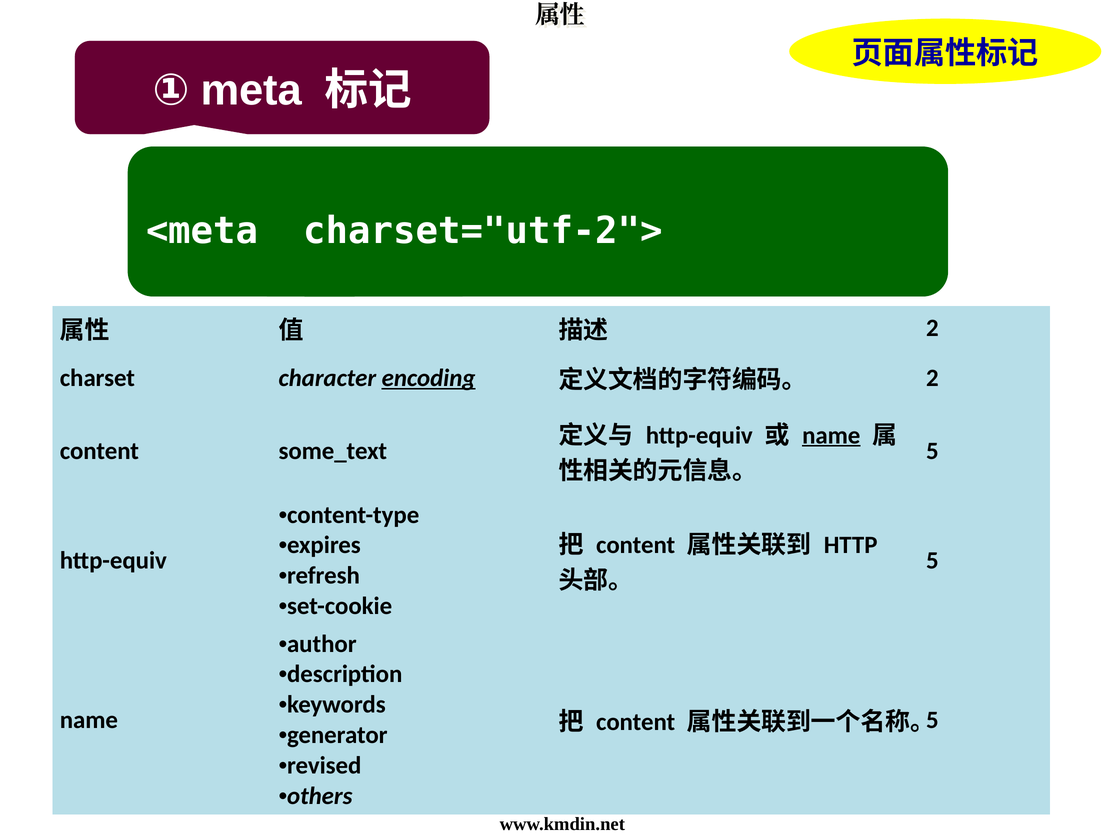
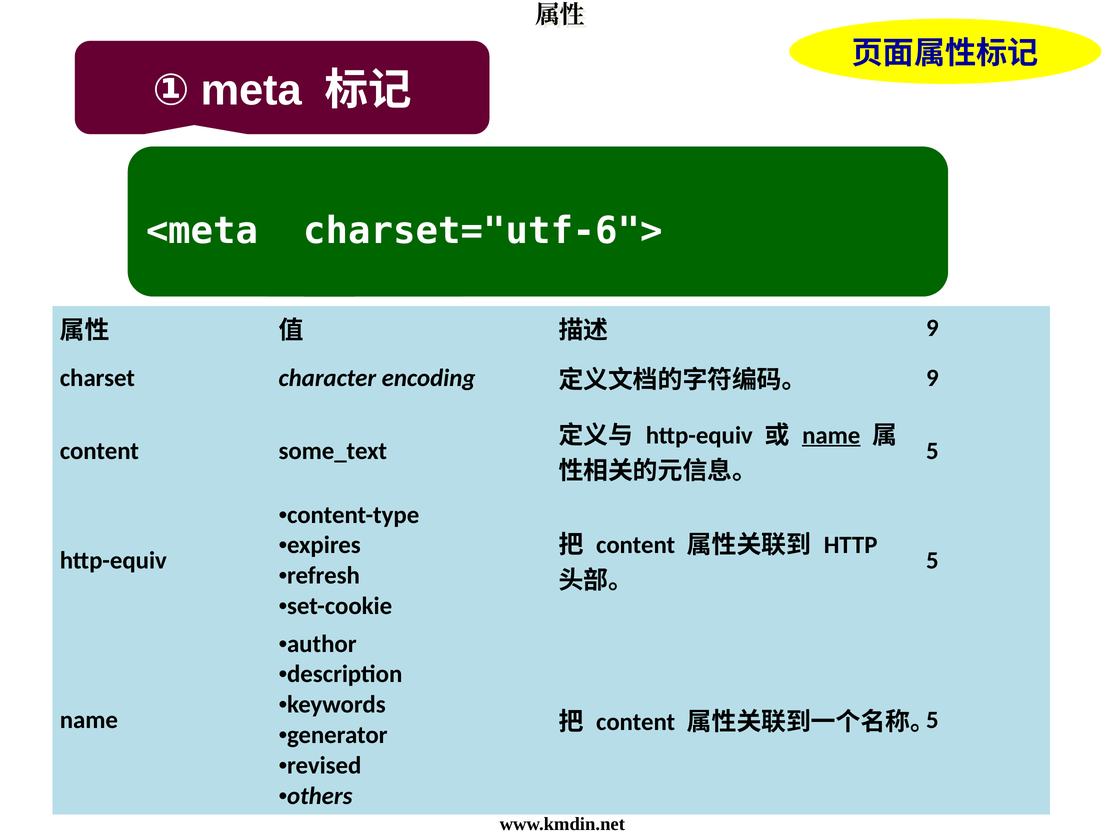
charset="utf-2">: charset="utf-2"> -> charset="utf-6">
2 at (932, 328): 2 -> 9
encoding underline: present -> none
2 at (932, 378): 2 -> 9
